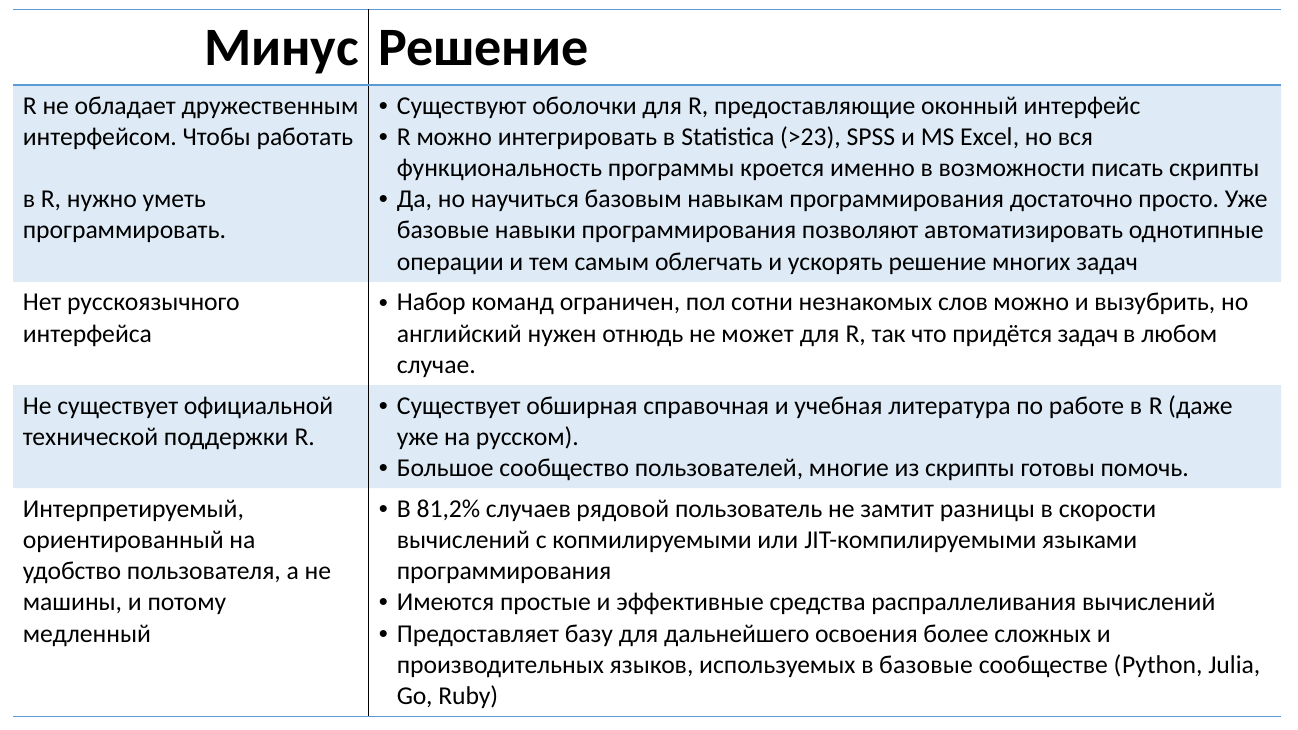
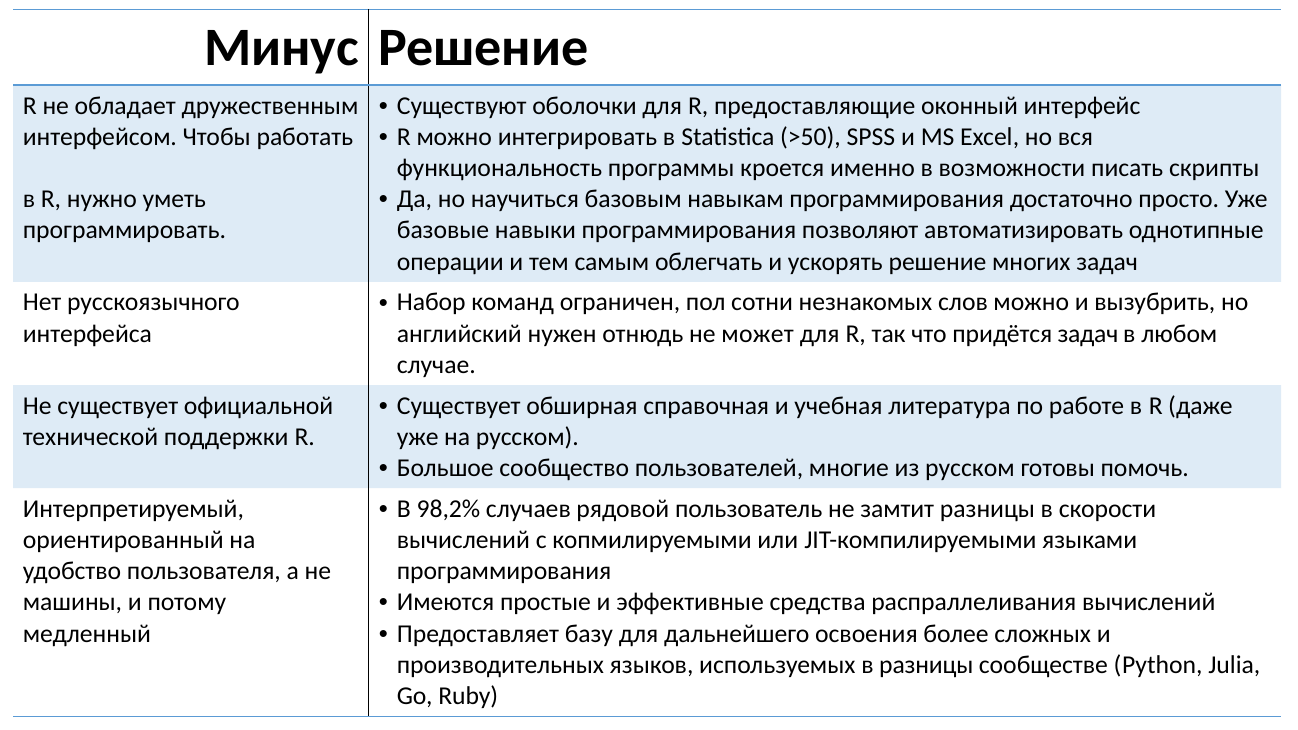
>23: >23 -> >50
из скрипты: скрипты -> русском
81,2%: 81,2% -> 98,2%
в базовые: базовые -> разницы
